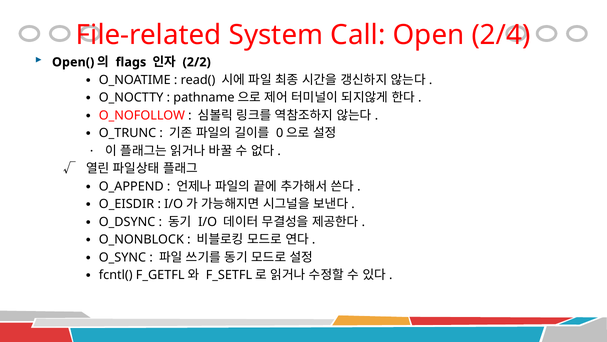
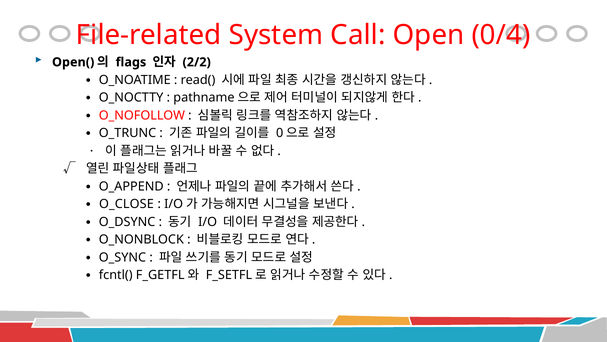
2/4: 2/4 -> 0/4
O_EISDIR: O_EISDIR -> O_CLOSE
